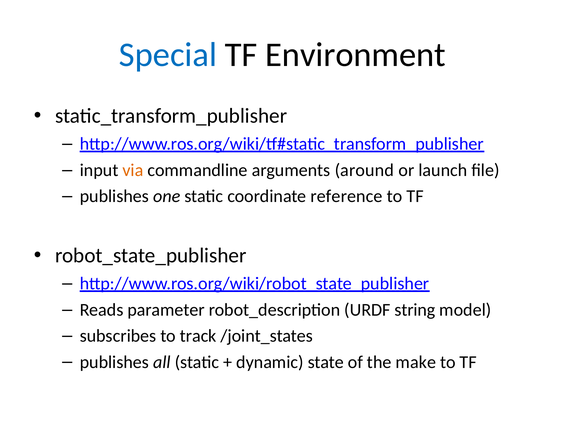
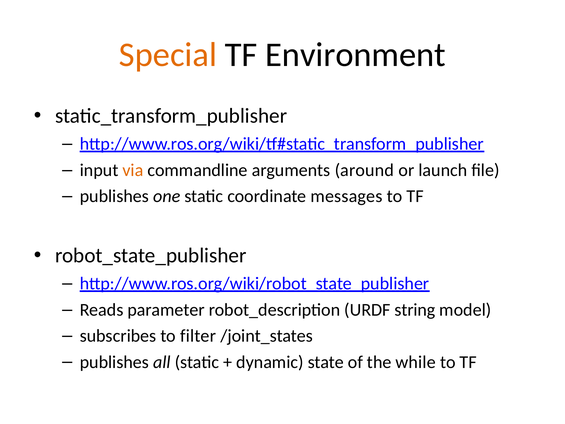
Special colour: blue -> orange
reference: reference -> messages
track: track -> filter
make: make -> while
